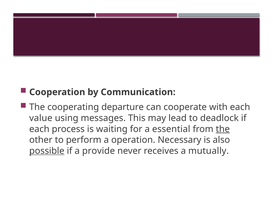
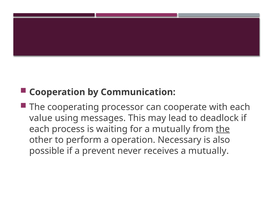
departure: departure -> processor
for a essential: essential -> mutually
possible underline: present -> none
provide: provide -> prevent
